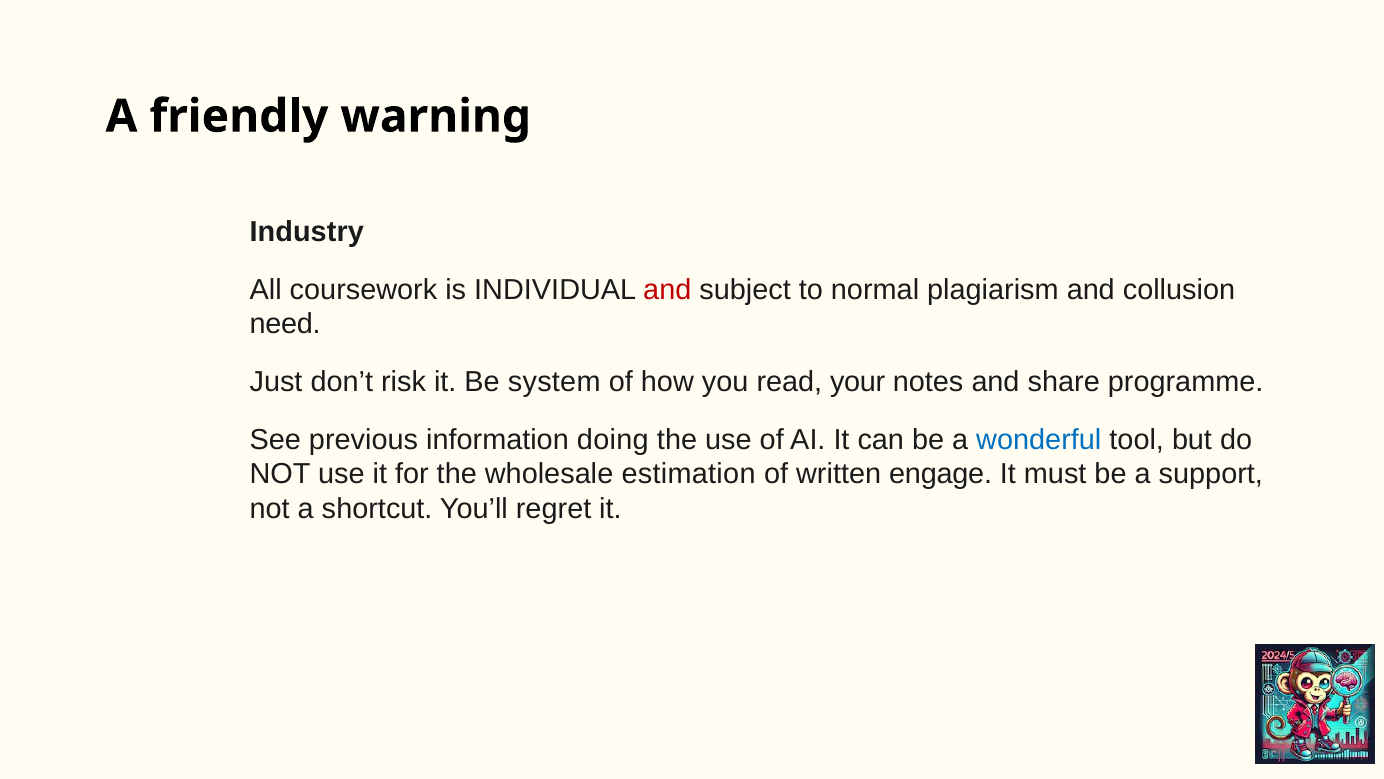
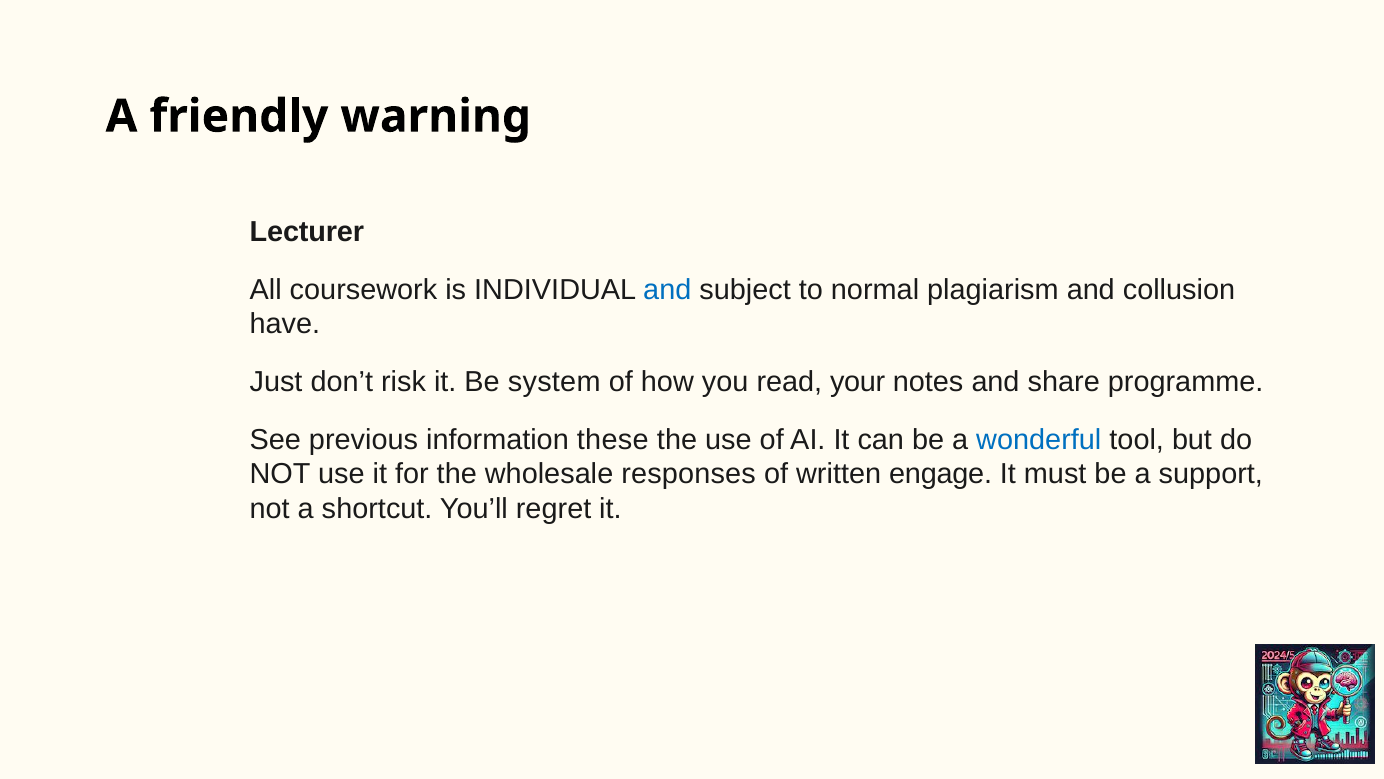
Industry: Industry -> Lecturer
and at (667, 289) colour: red -> blue
need: need -> have
doing: doing -> these
estimation: estimation -> responses
